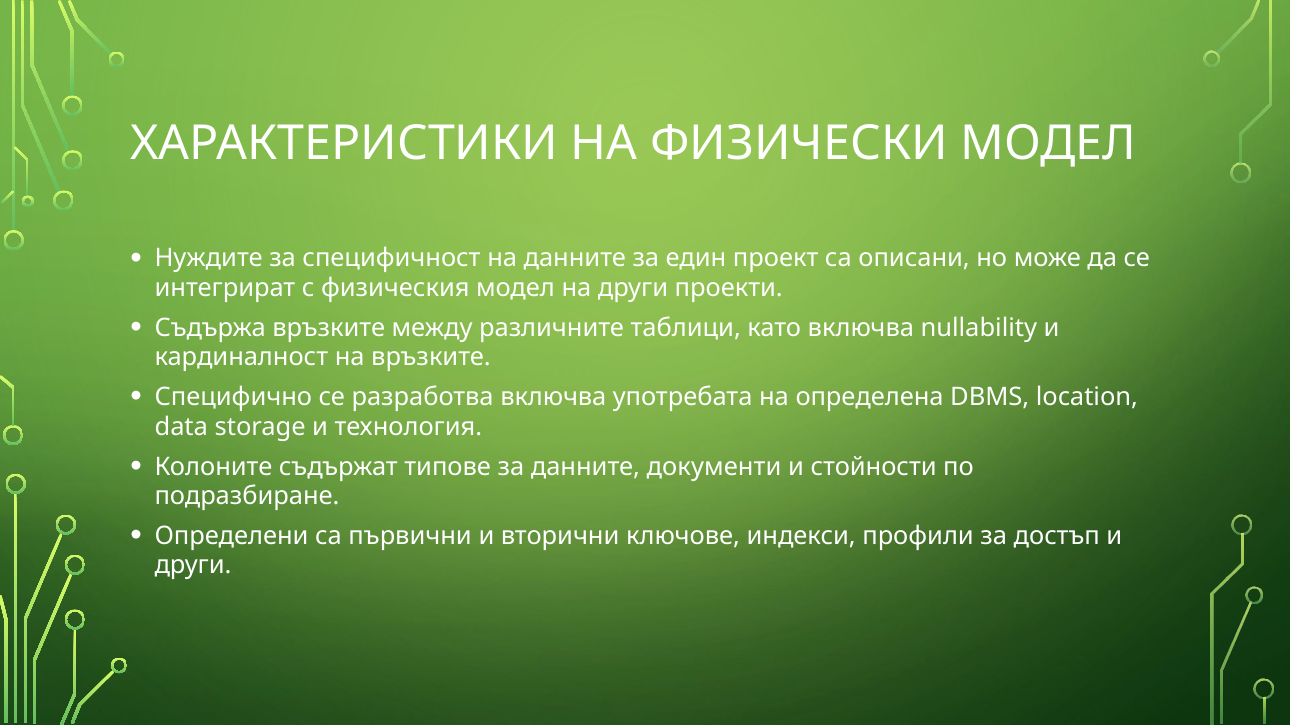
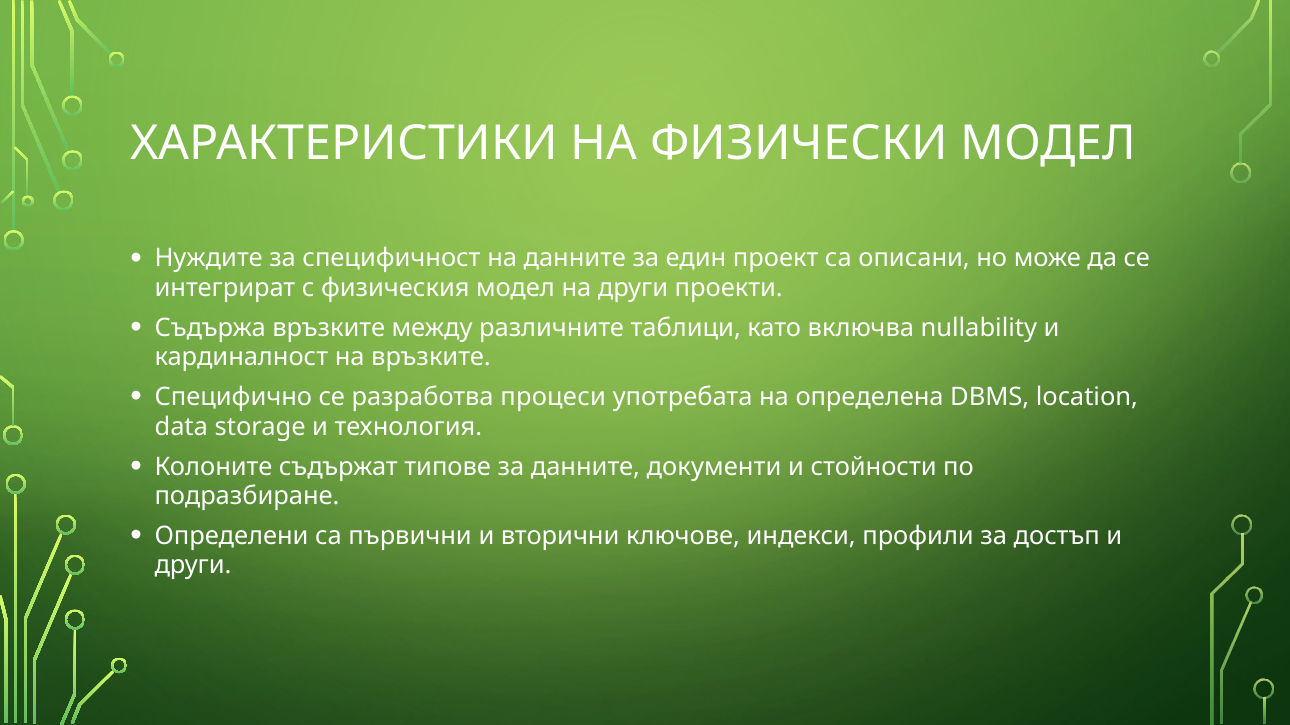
разработва включва: включва -> процеси
